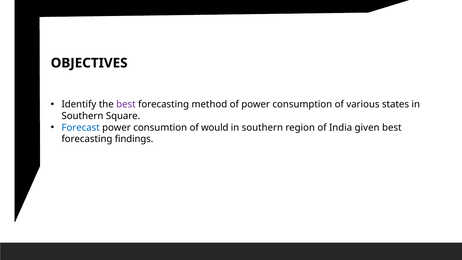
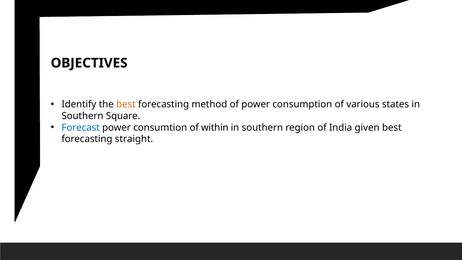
best at (126, 104) colour: purple -> orange
would: would -> within
findings: findings -> straight
